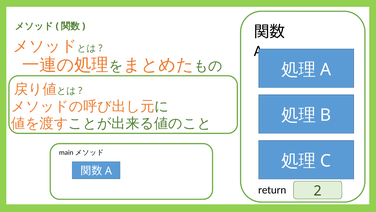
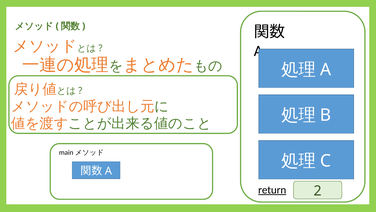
return underline: none -> present
